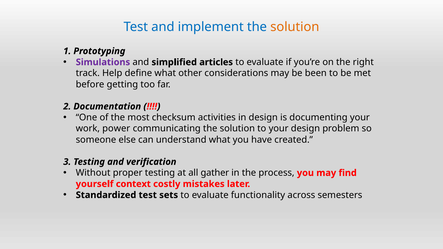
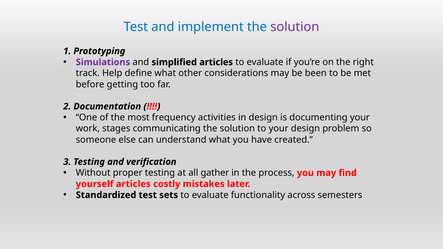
solution at (295, 27) colour: orange -> purple
checksum: checksum -> frequency
power: power -> stages
yourself context: context -> articles
